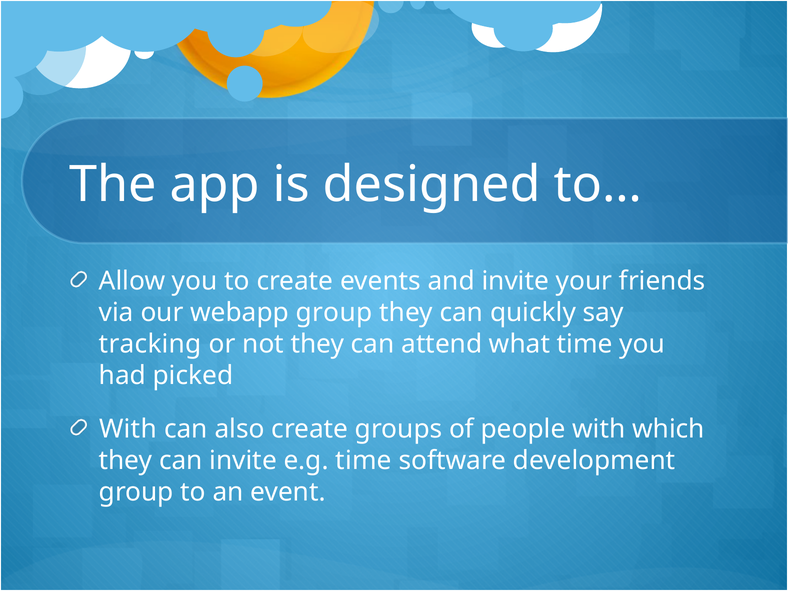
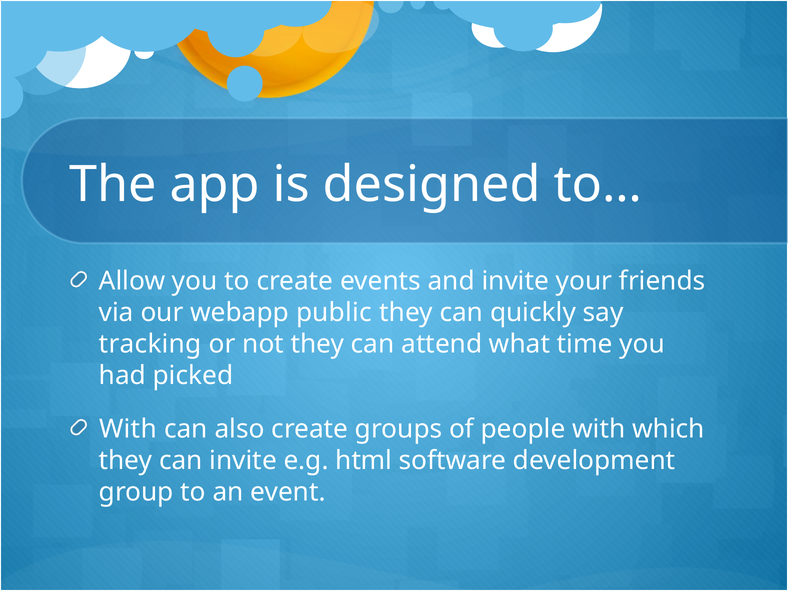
webapp group: group -> public
e.g time: time -> html
